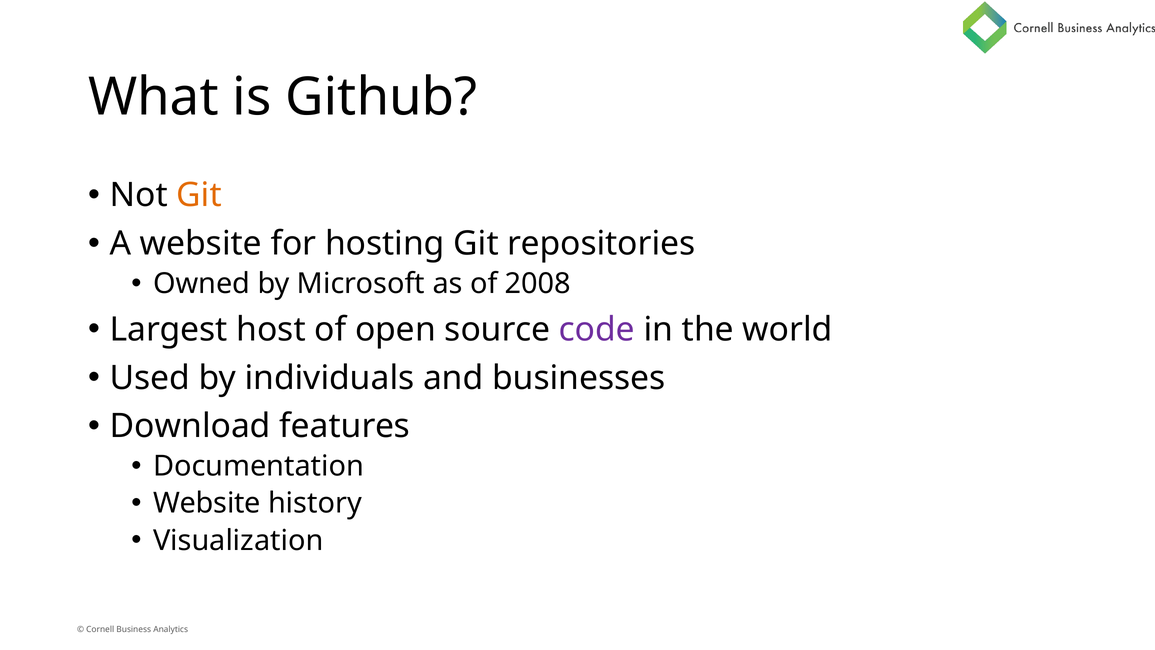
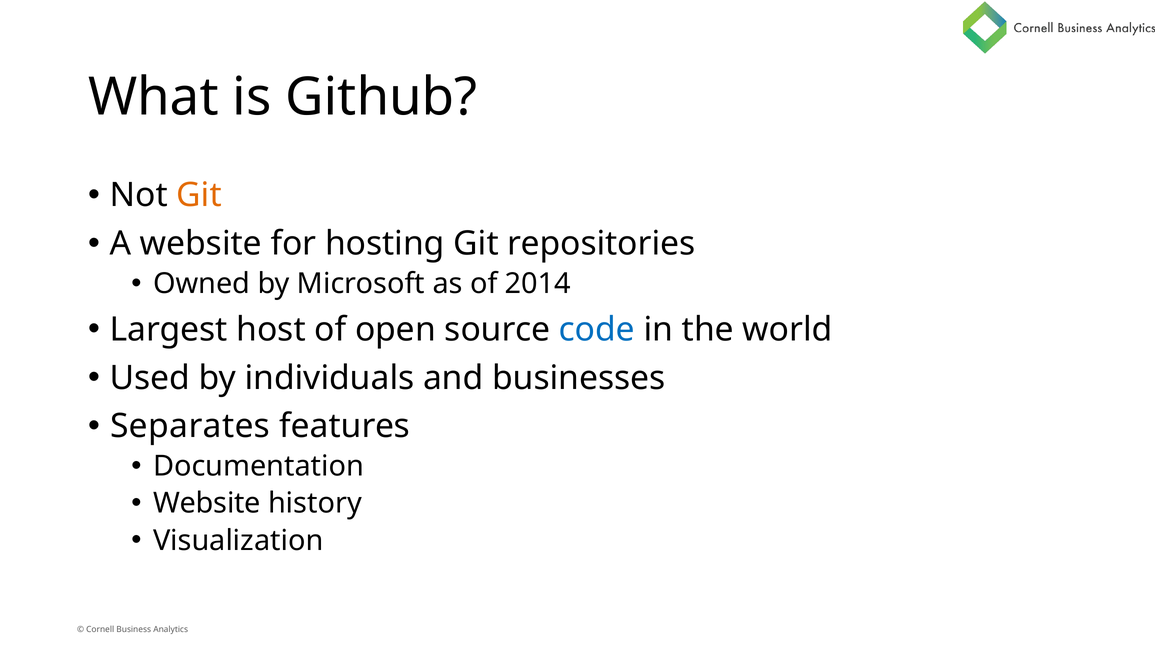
2008: 2008 -> 2014
code colour: purple -> blue
Download: Download -> Separates
